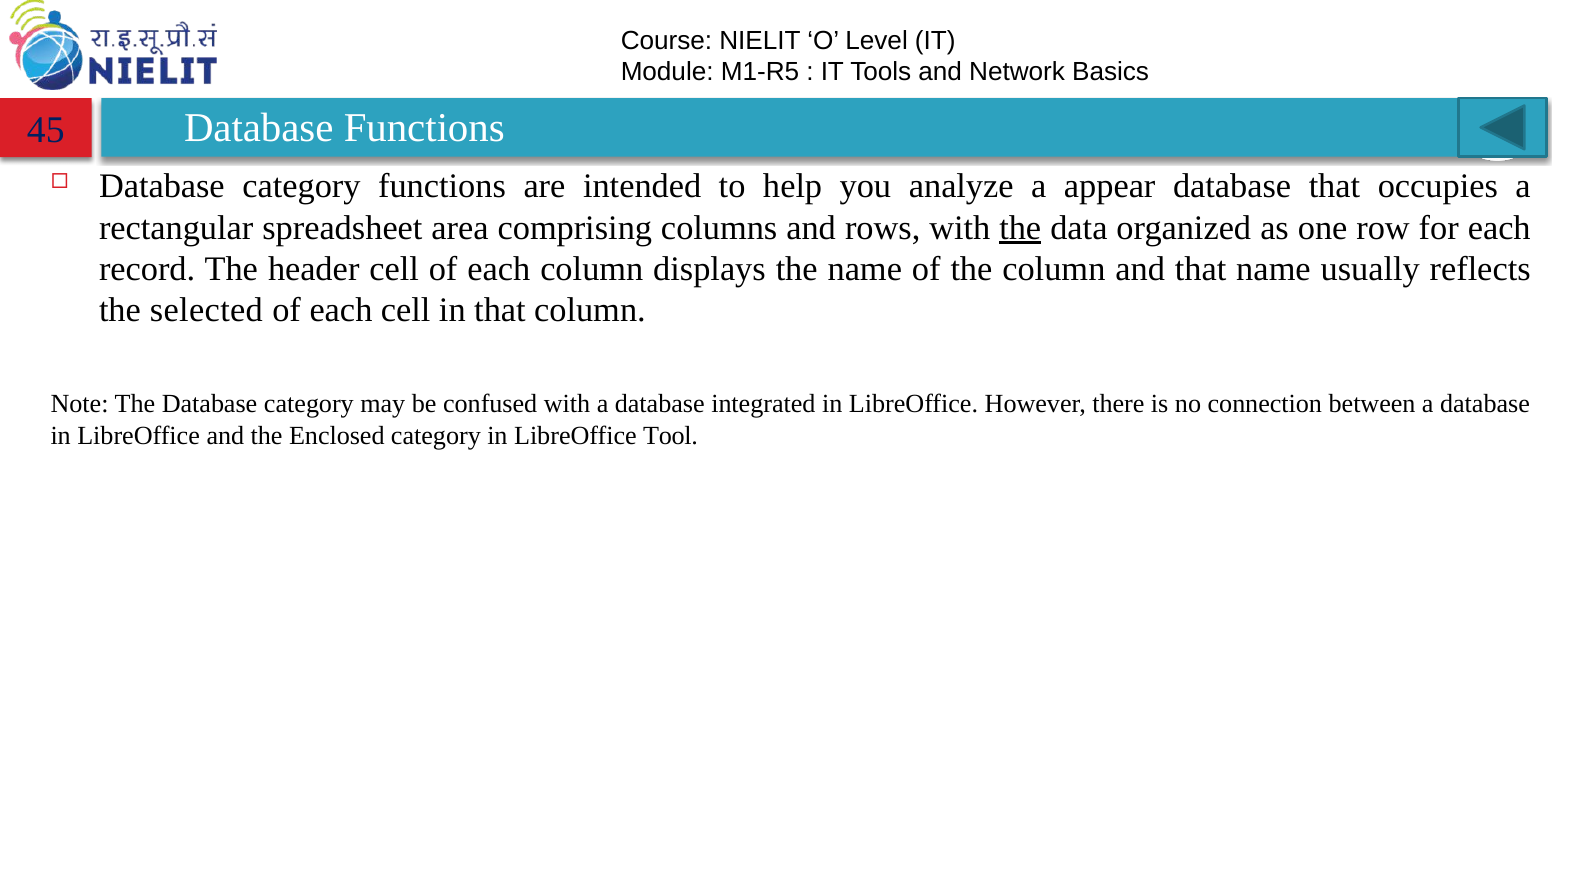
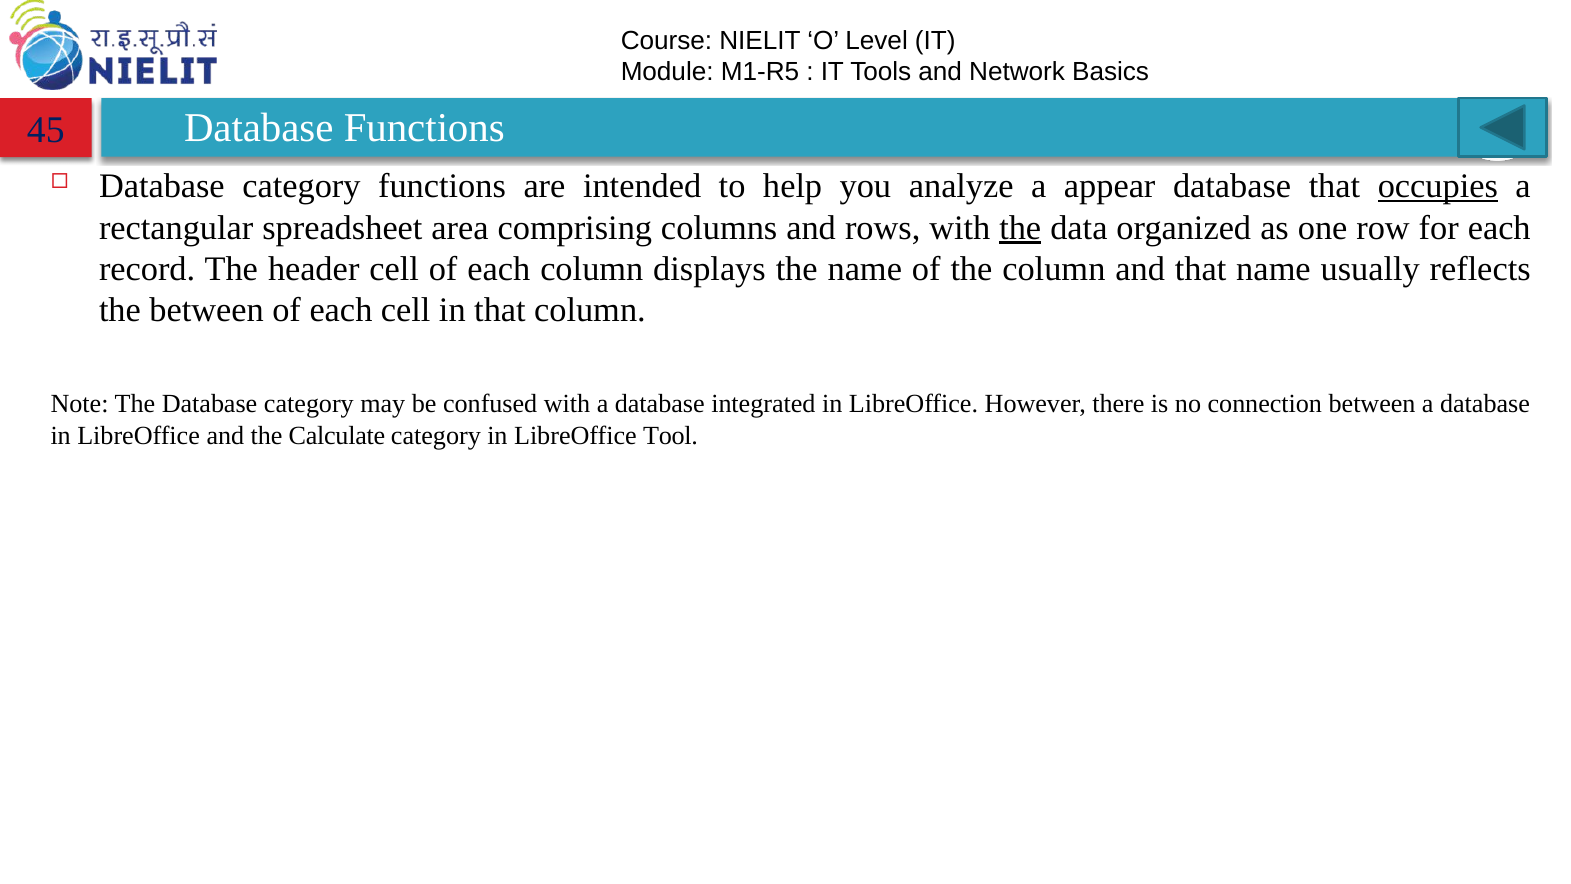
occupies underline: none -> present
the selected: selected -> between
Enclosed: Enclosed -> Calculate
